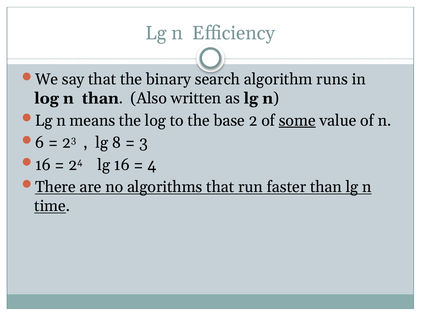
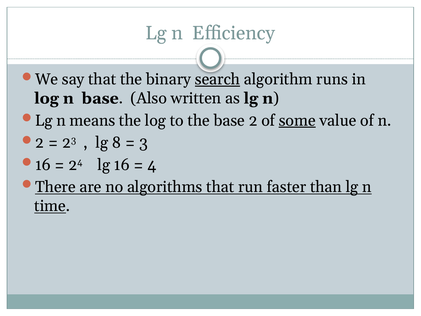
search underline: none -> present
n than: than -> base
6 at (40, 143): 6 -> 2
